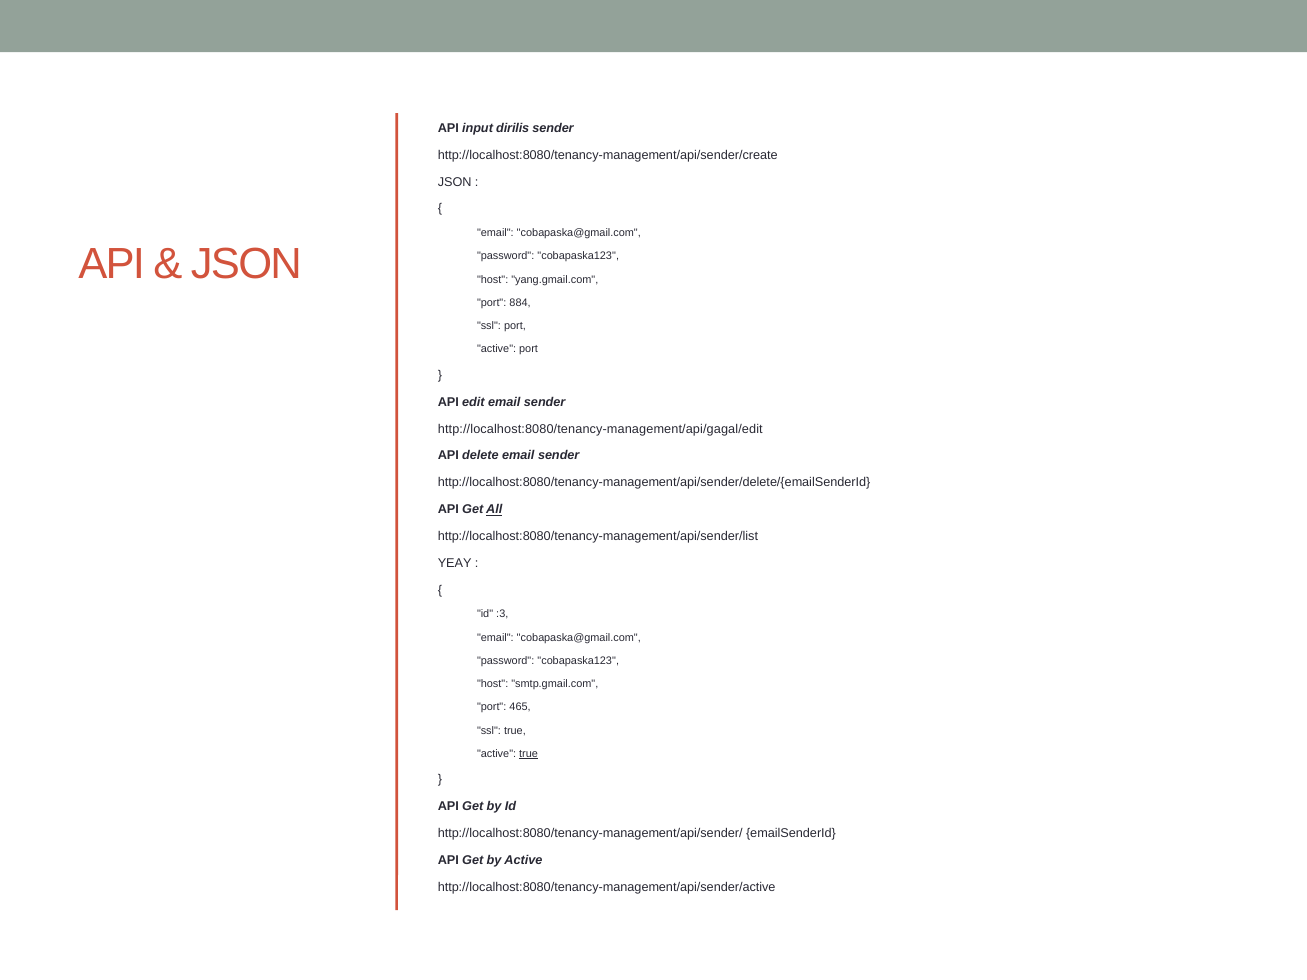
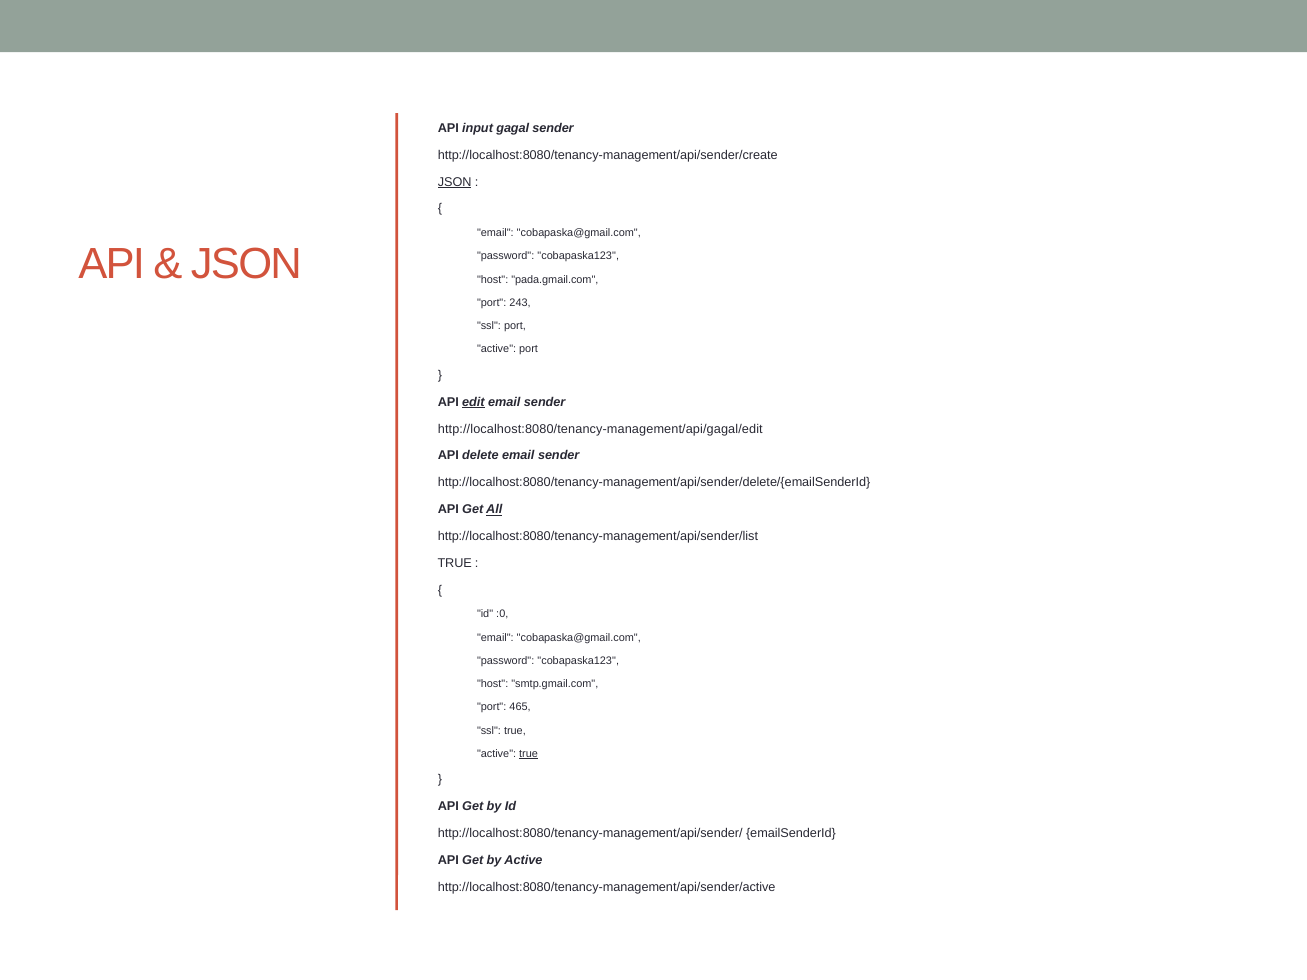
dirilis: dirilis -> gagal
JSON at (455, 182) underline: none -> present
yang.gmail.com: yang.gmail.com -> pada.gmail.com
884: 884 -> 243
edit underline: none -> present
YEAY at (455, 563): YEAY -> TRUE
:3: :3 -> :0
